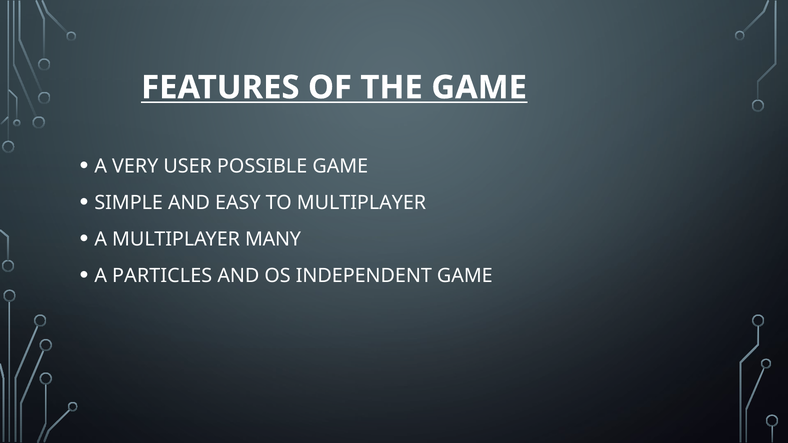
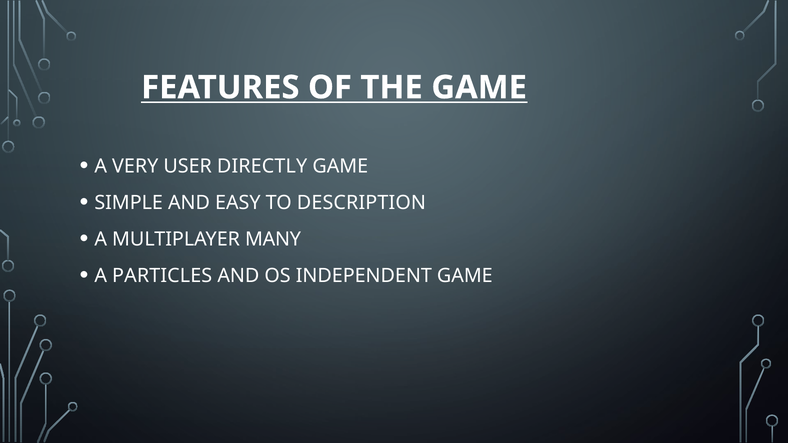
POSSIBLE: POSSIBLE -> DIRECTLY
TO MULTIPLAYER: MULTIPLAYER -> DESCRIPTION
